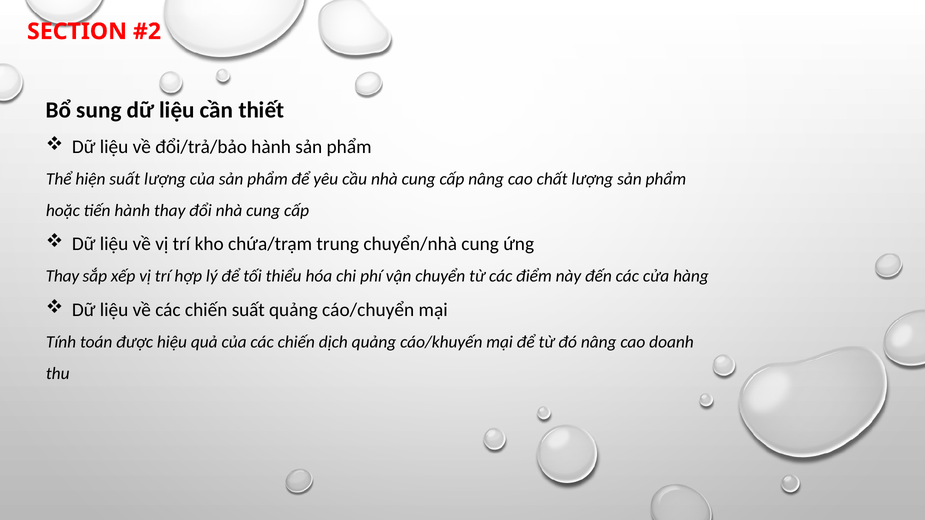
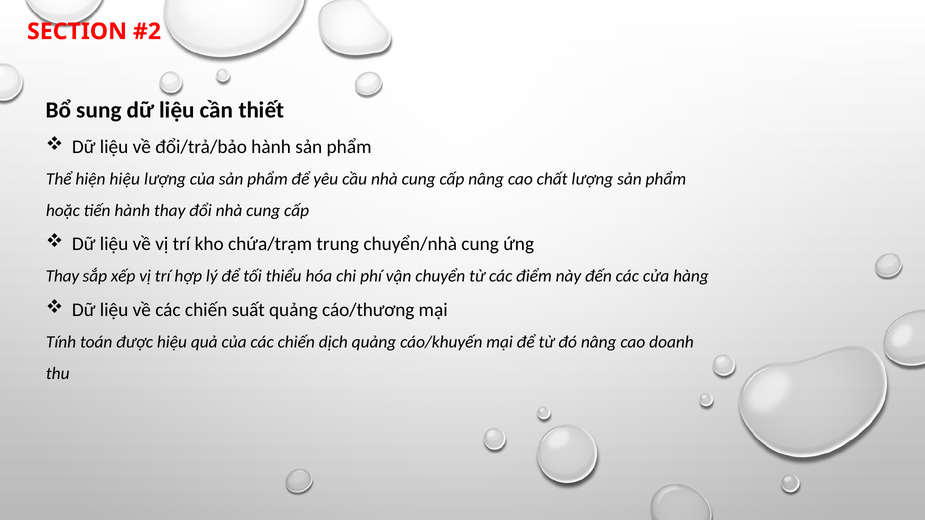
hiện suất: suất -> hiệu
cáo/chuyển: cáo/chuyển -> cáo/thương
